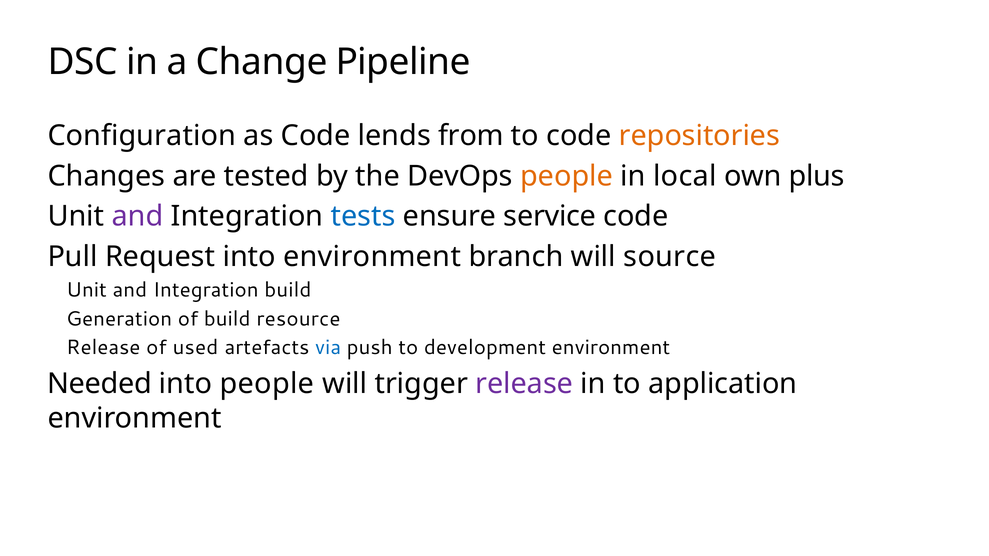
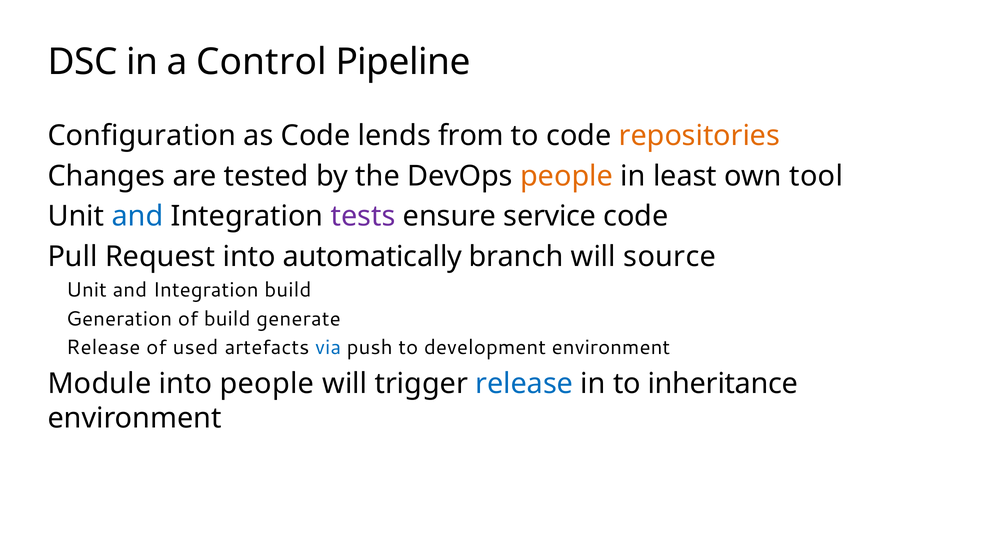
Change: Change -> Control
local: local -> least
plus: plus -> tool
and at (138, 217) colour: purple -> blue
tests colour: blue -> purple
into environment: environment -> automatically
resource: resource -> generate
Needed: Needed -> Module
release at (524, 384) colour: purple -> blue
application: application -> inheritance
